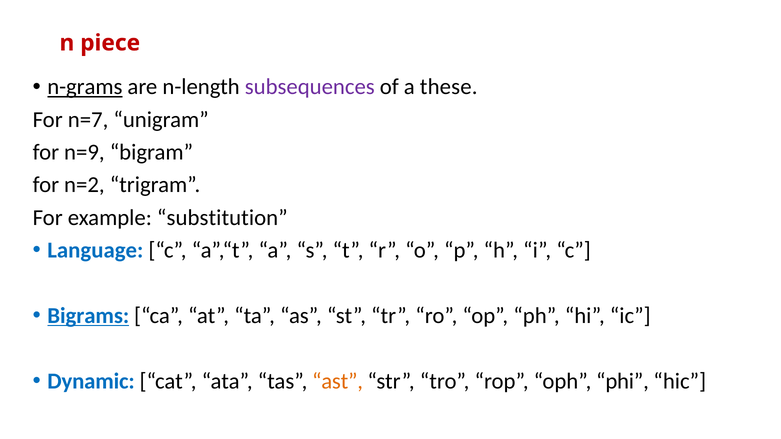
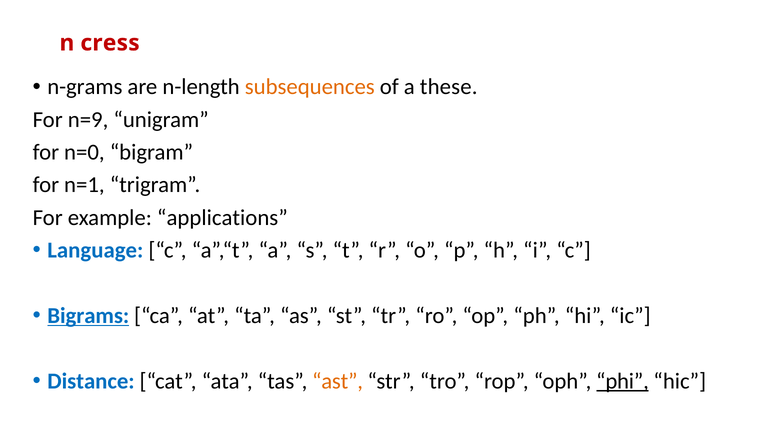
piece: piece -> cress
n-grams underline: present -> none
subsequences colour: purple -> orange
n=7: n=7 -> n=9
n=9: n=9 -> n=0
n=2: n=2 -> n=1
substitution: substitution -> applications
Dynamic: Dynamic -> Distance
phi underline: none -> present
